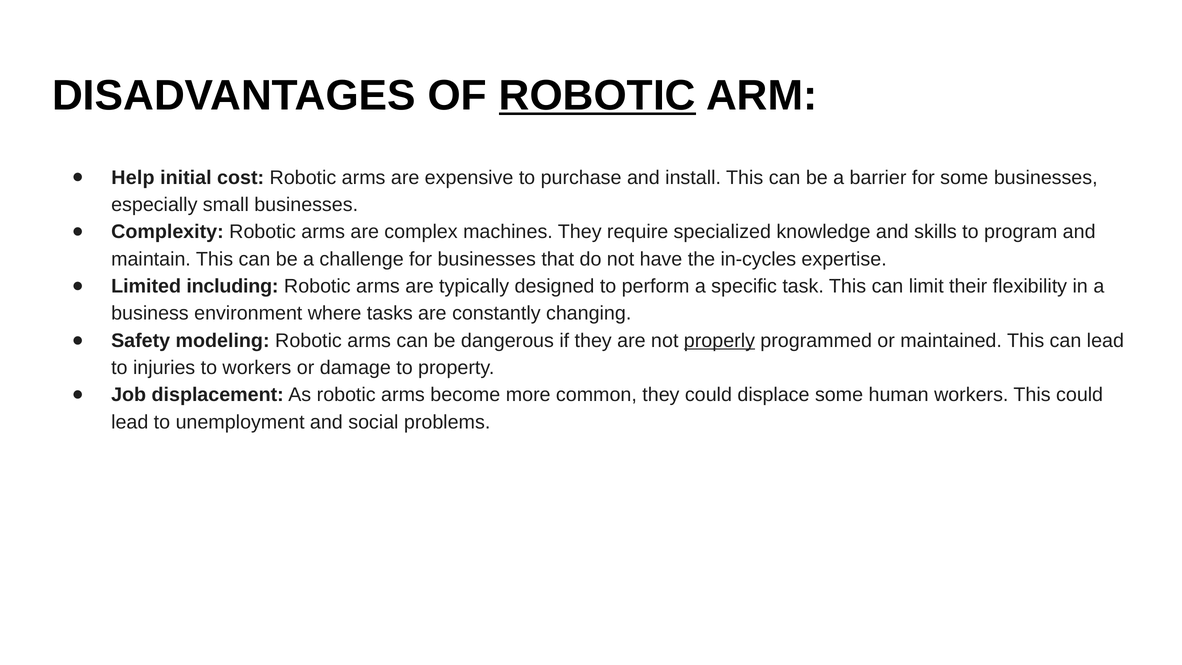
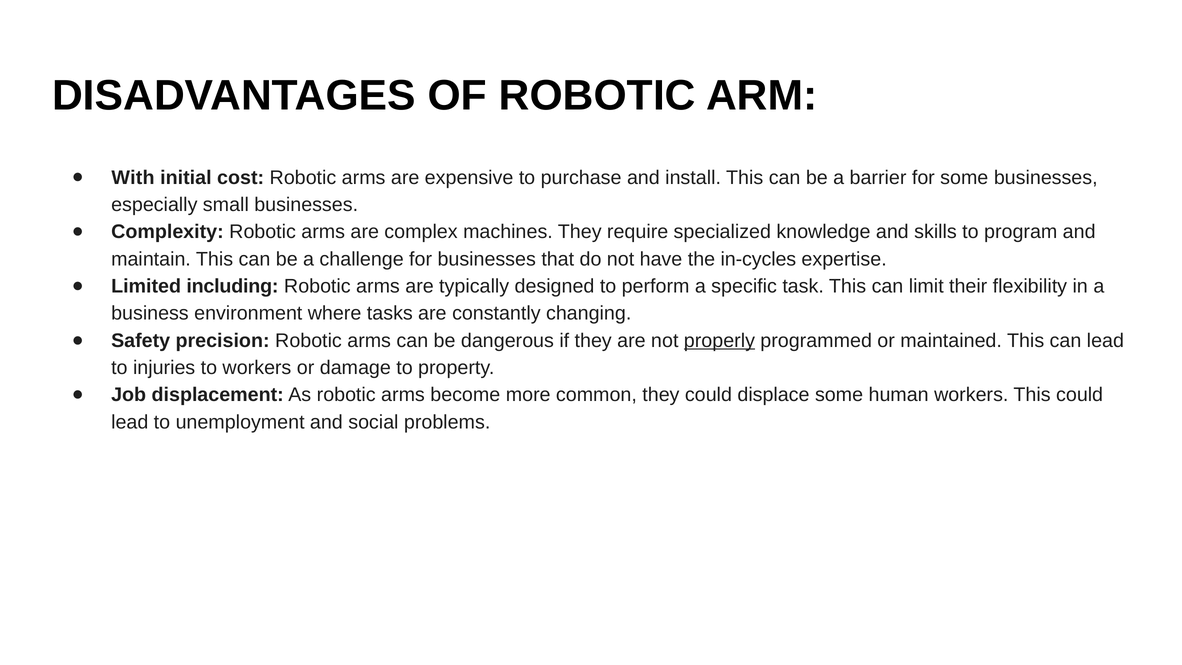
ROBOTIC at (597, 95) underline: present -> none
Help: Help -> With
modeling: modeling -> precision
